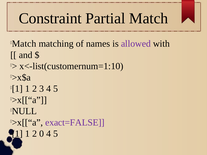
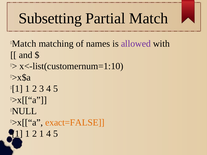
Constraint: Constraint -> Subsetting
exact=FALSE colour: purple -> orange
2 0: 0 -> 1
